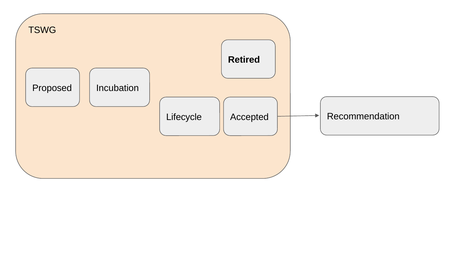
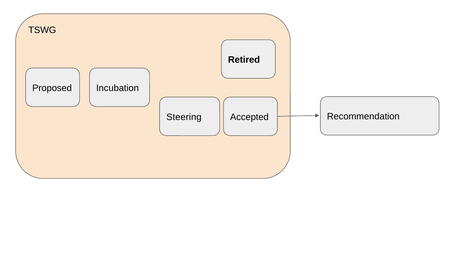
Lifecycle: Lifecycle -> Steering
